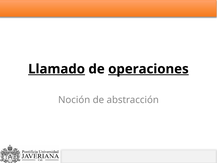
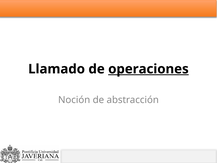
Llamado underline: present -> none
